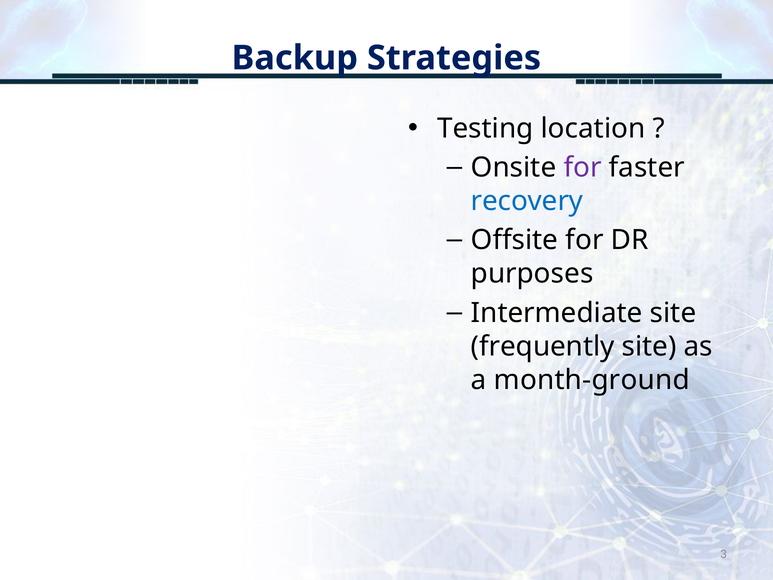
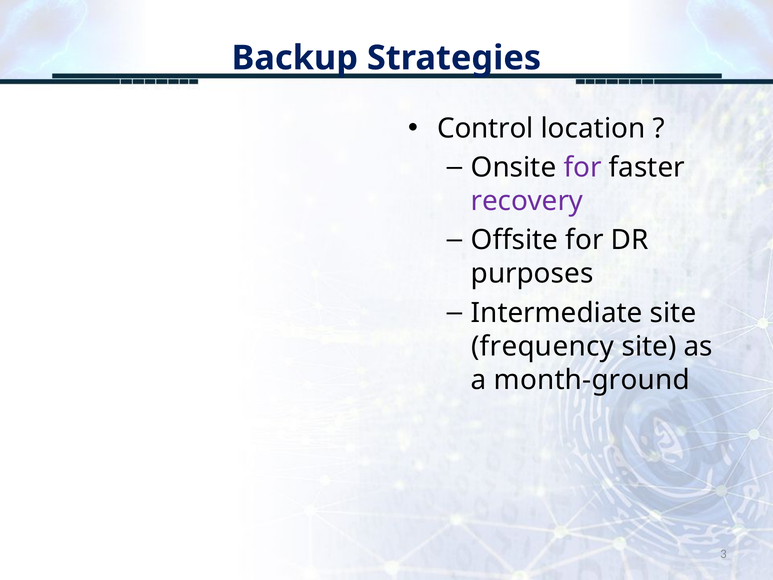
Testing: Testing -> Control
recovery colour: blue -> purple
frequently: frequently -> frequency
